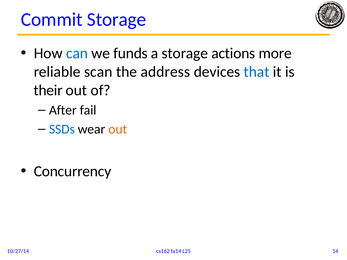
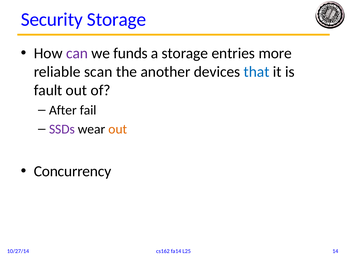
Commit: Commit -> Security
can colour: blue -> purple
actions: actions -> entries
address: address -> another
their: their -> fault
SSDs colour: blue -> purple
